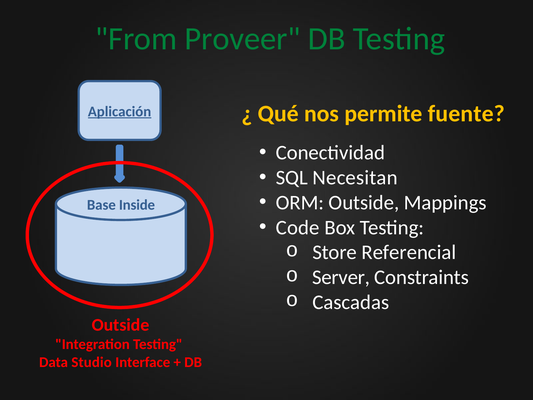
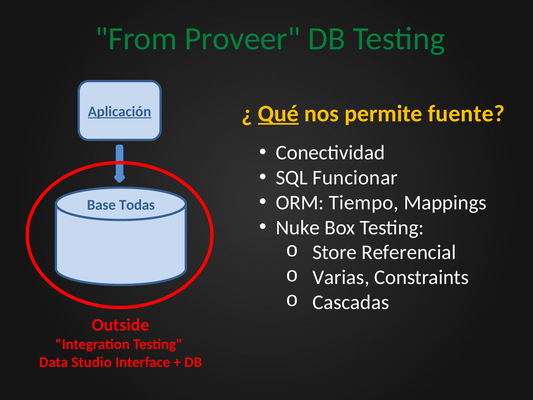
Qué underline: none -> present
Necesitan: Necesitan -> Funcionar
ORM Outside: Outside -> Tiempo
Inside: Inside -> Todas
Code: Code -> Nuke
Server: Server -> Varias
